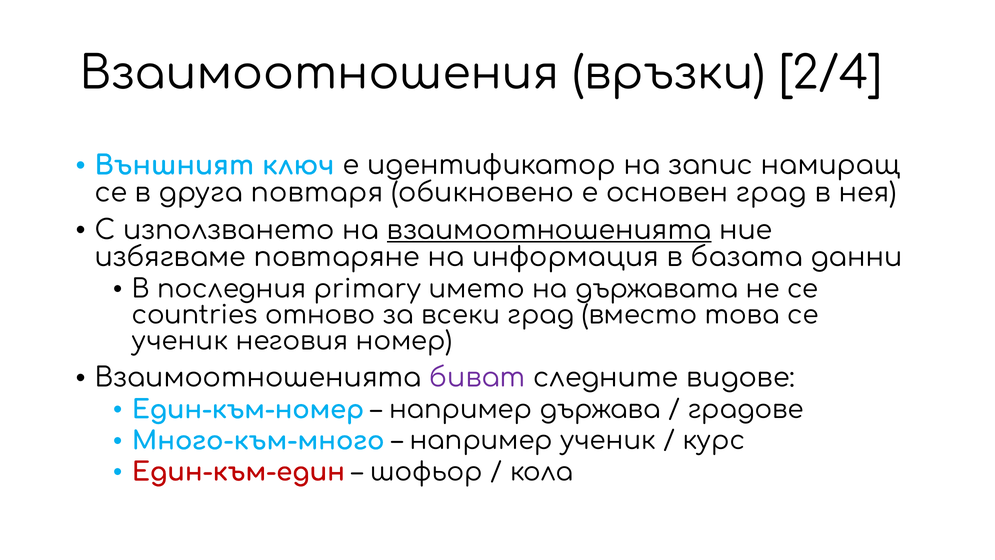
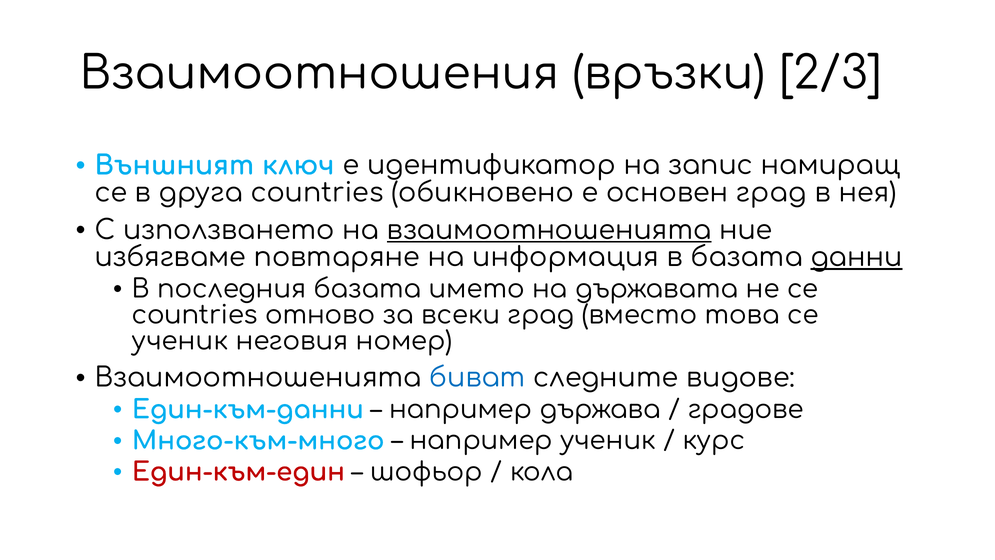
2/4: 2/4 -> 2/3
друга повтаря: повтаря -> countries
данни underline: none -> present
последния primary: primary -> базата
биват colour: purple -> blue
Един-към-номер: Един-към-номер -> Един-към-данни
